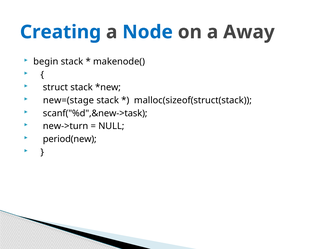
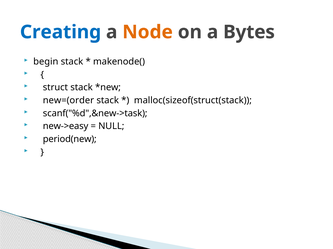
Node colour: blue -> orange
Away: Away -> Bytes
new=(stage: new=(stage -> new=(order
new->turn: new->turn -> new->easy
